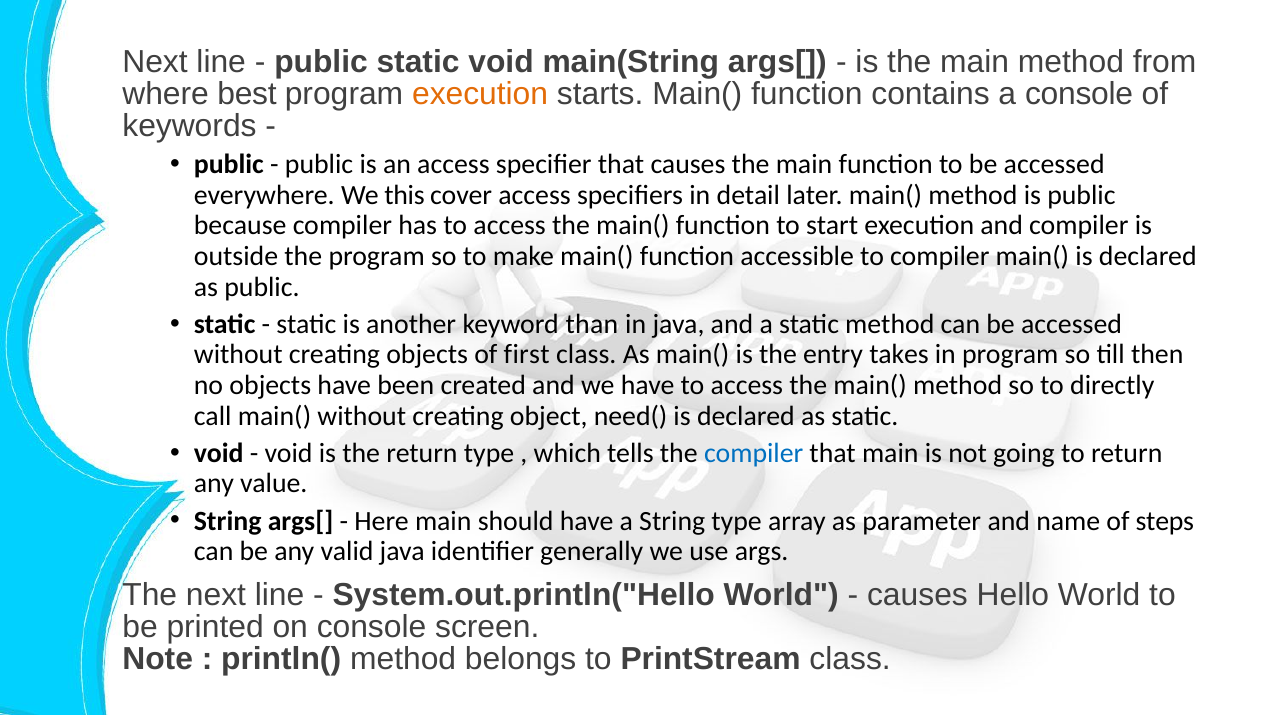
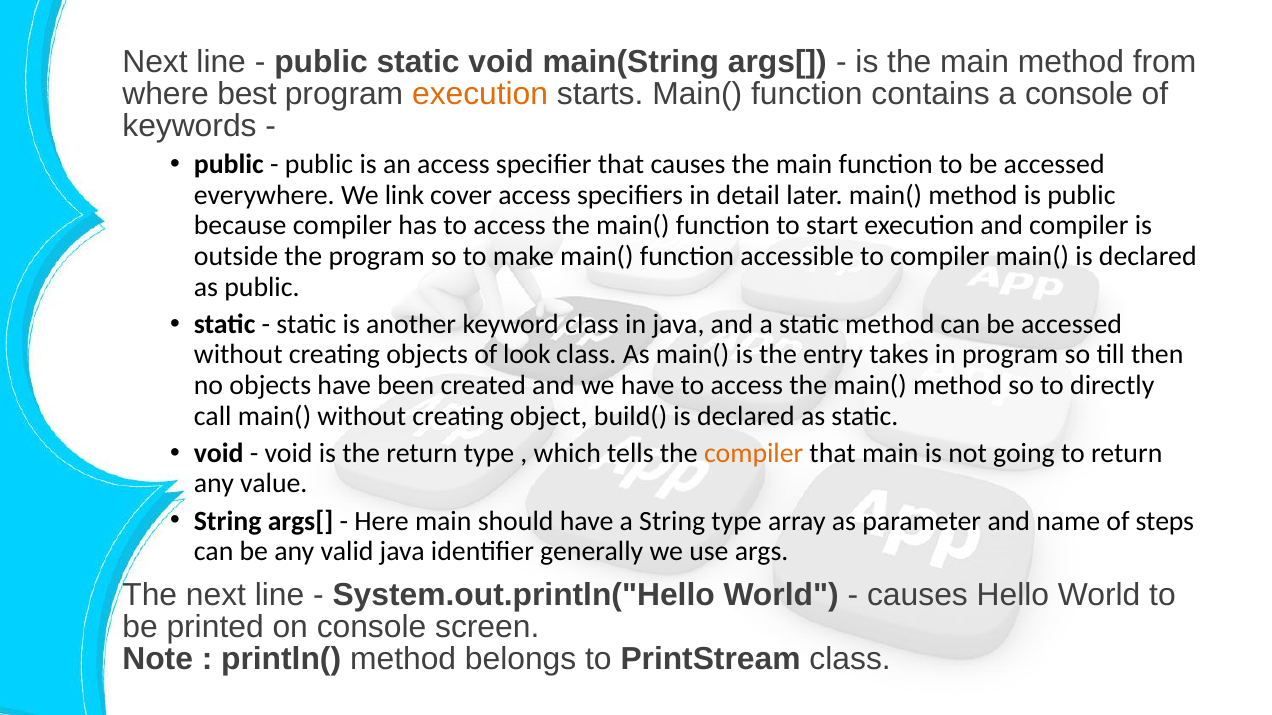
this: this -> link
keyword than: than -> class
first: first -> look
need(: need( -> build(
compiler at (754, 453) colour: blue -> orange
